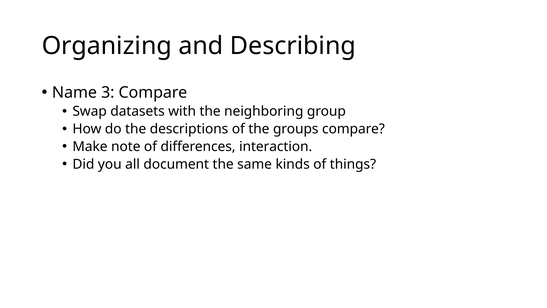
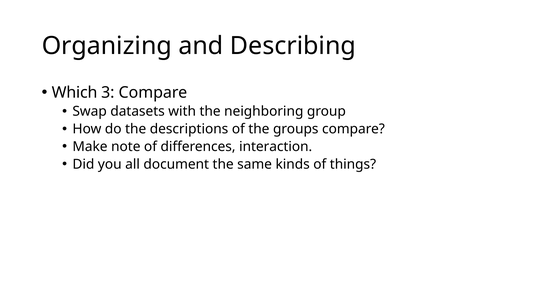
Name: Name -> Which
